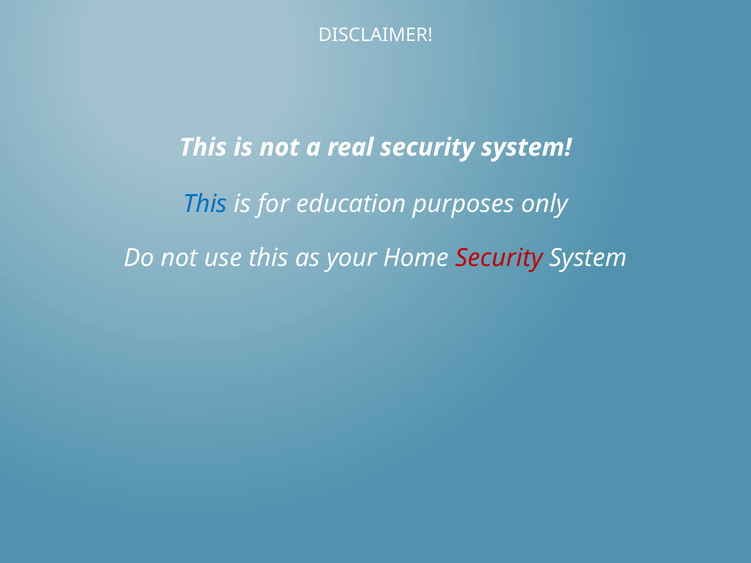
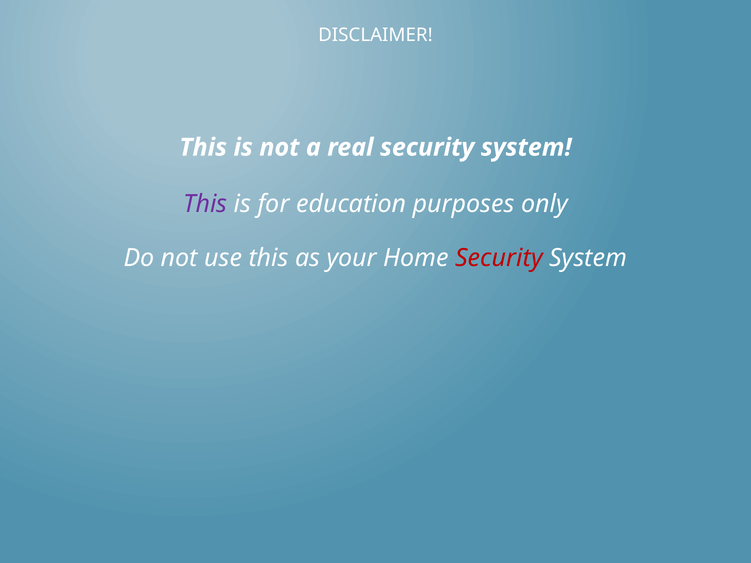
This at (205, 204) colour: blue -> purple
